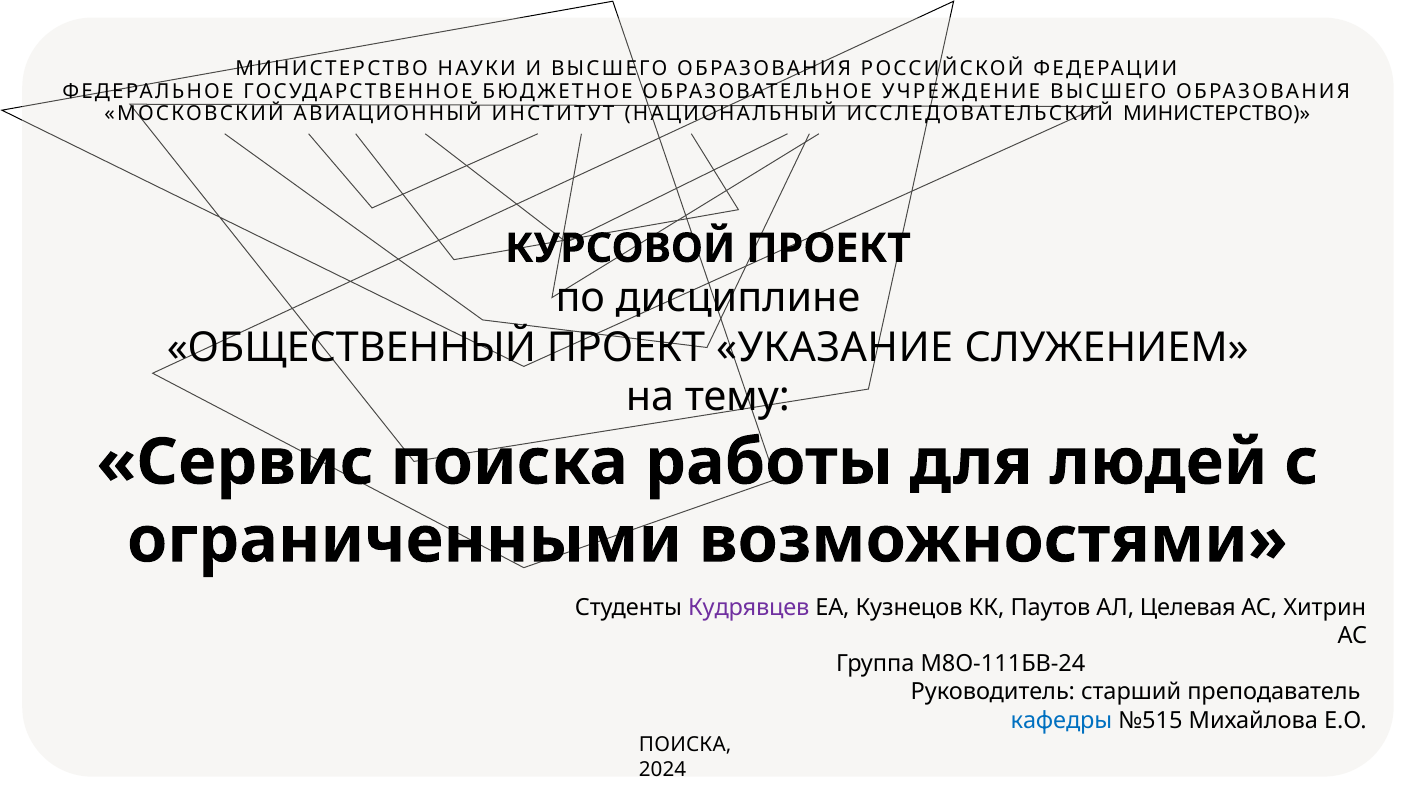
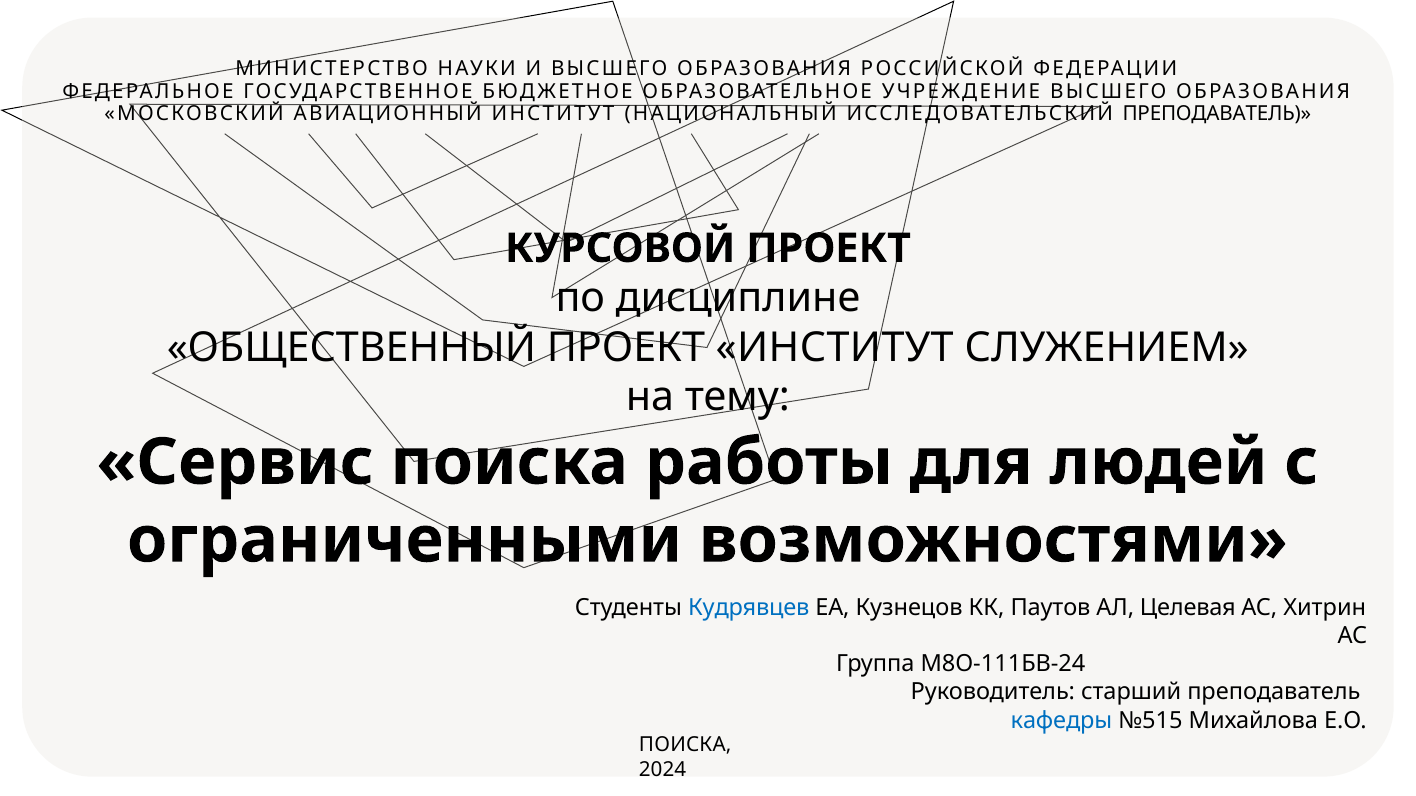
ИССЛЕДОВАТЕЛЬСКИЙ МИНИСТЕРСТВО: МИНИСТЕРСТВО -> ПРЕПОДАВАТЕЛЬ
ПРОЕКТ УКАЗАНИЕ: УКАЗАНИЕ -> ИНСТИТУТ
Кудрявцев colour: purple -> blue
